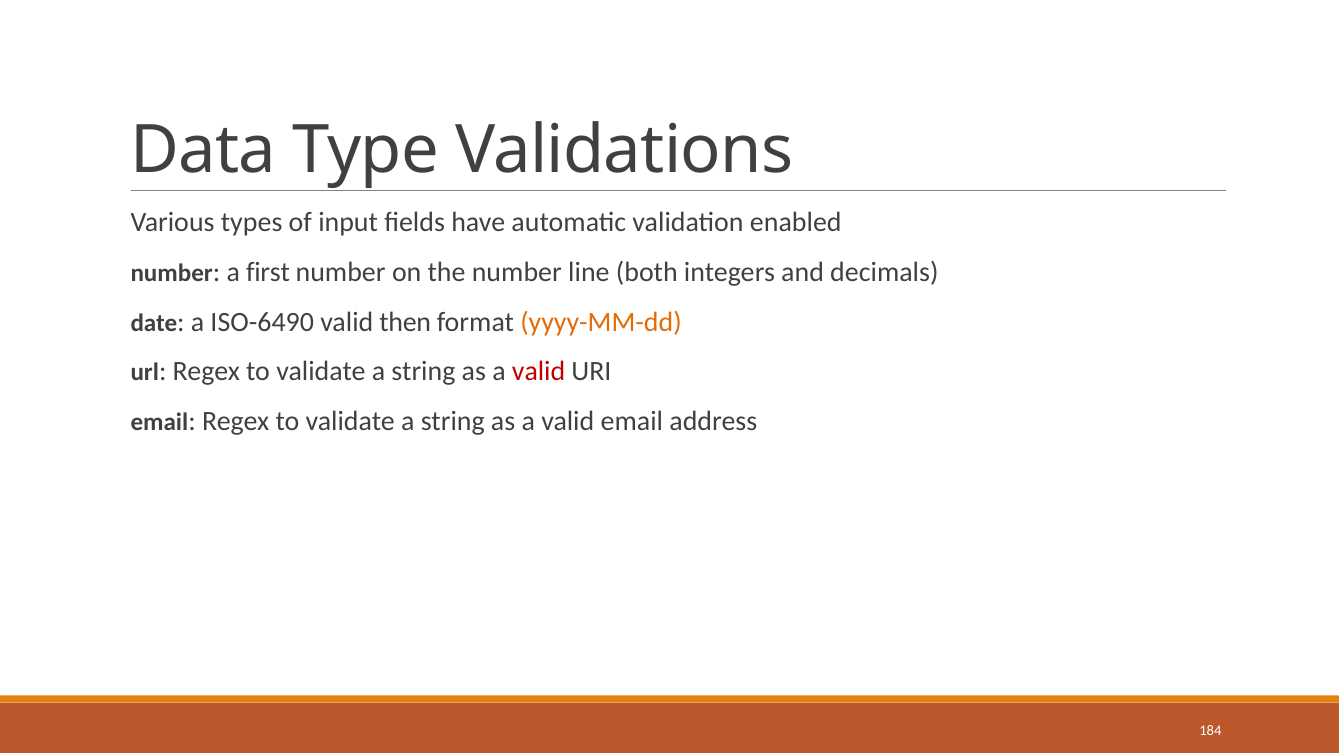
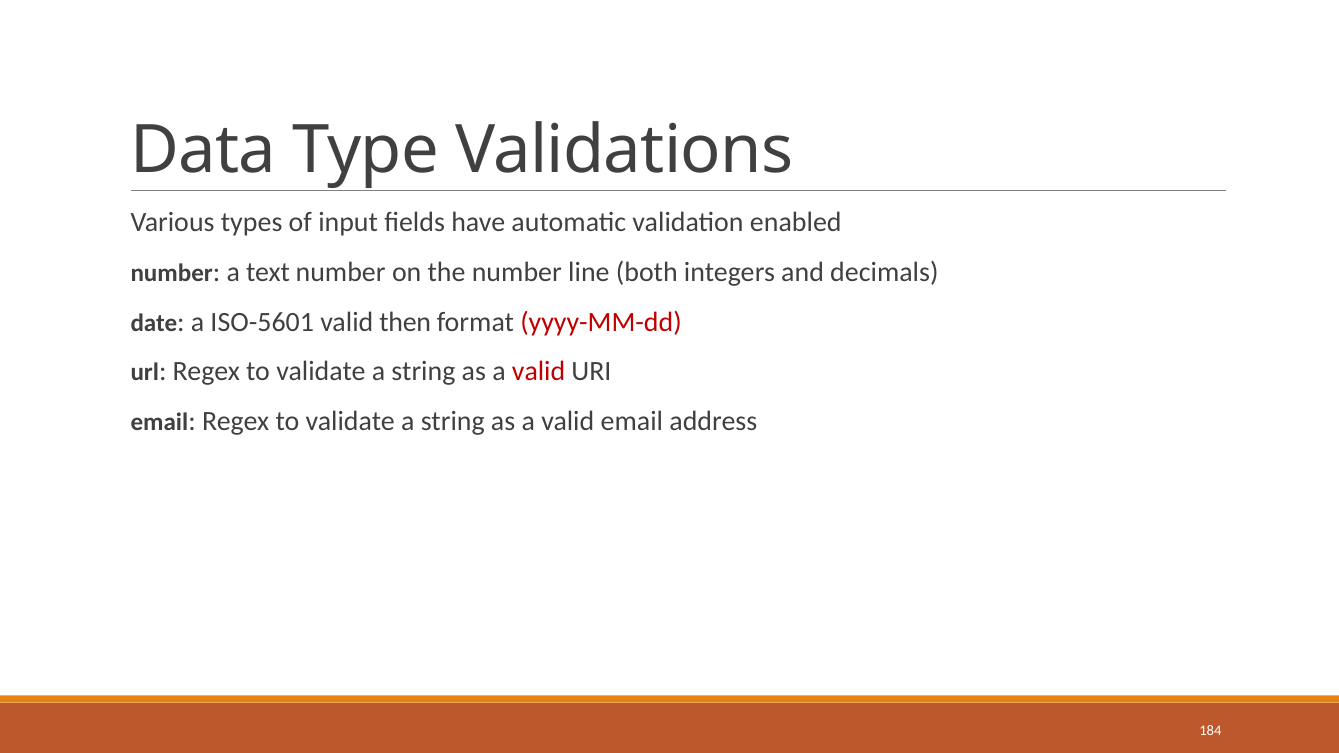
first: first -> text
ISO-6490: ISO-6490 -> ISO-5601
yyyy-MM-dd colour: orange -> red
